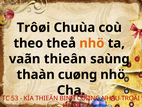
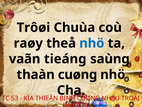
theo: theo -> raøy
nhö at (92, 43) colour: orange -> blue
vaãn thieân: thieân -> tieáng
